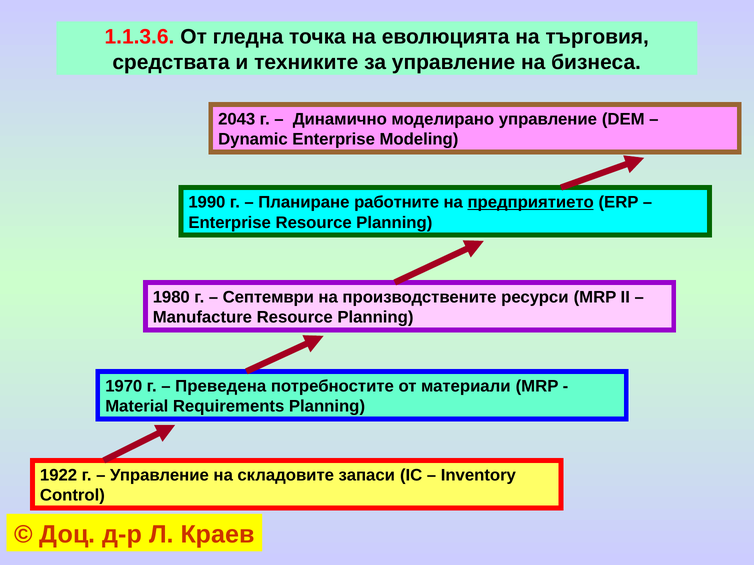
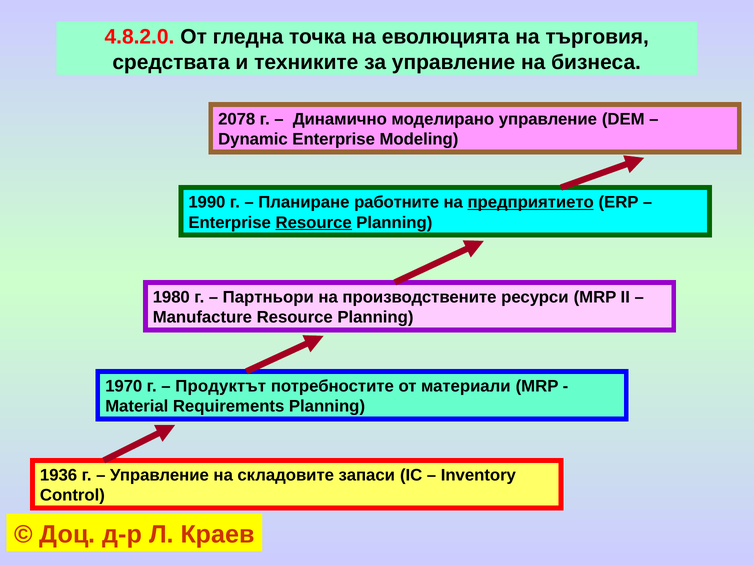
1.1.3.6: 1.1.3.6 -> 4.8.2.0
2043: 2043 -> 2078
Resource at (314, 223) underline: none -> present
Септември: Септември -> Партньори
Преведена: Преведена -> Продуктът
1922: 1922 -> 1936
